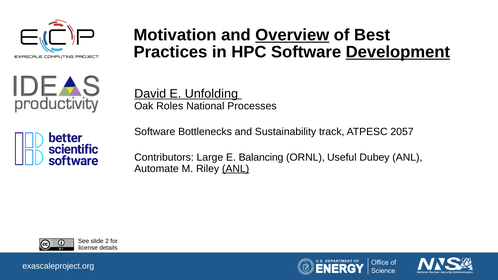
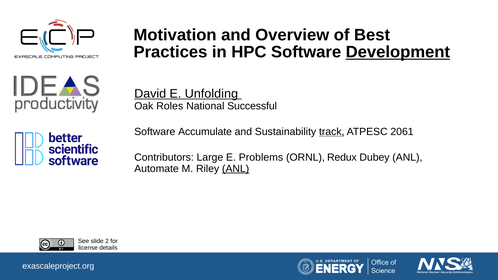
Overview underline: present -> none
Processes: Processes -> Successful
Bottlenecks: Bottlenecks -> Accumulate
track underline: none -> present
2057: 2057 -> 2061
Balancing: Balancing -> Problems
Useful: Useful -> Redux
